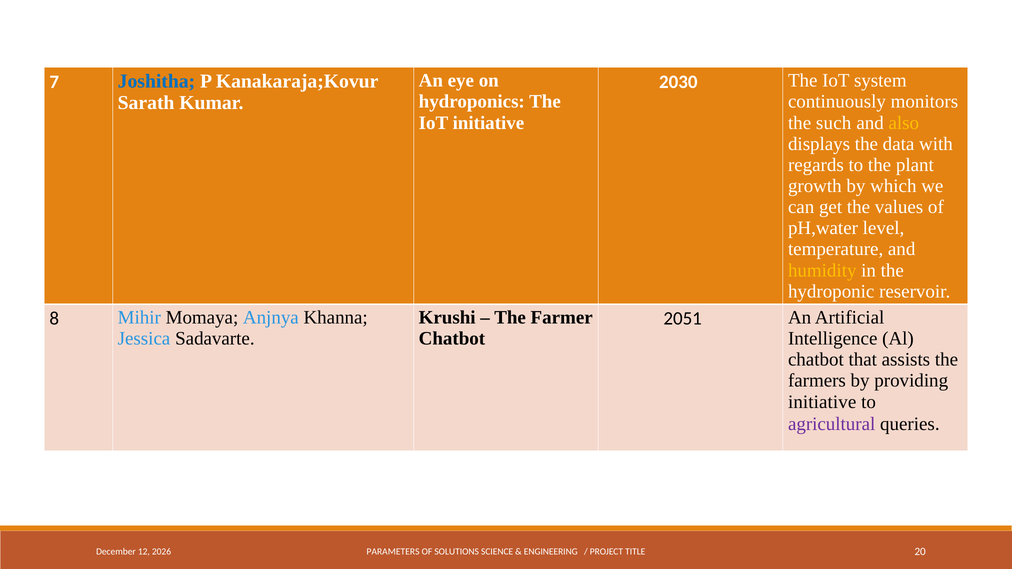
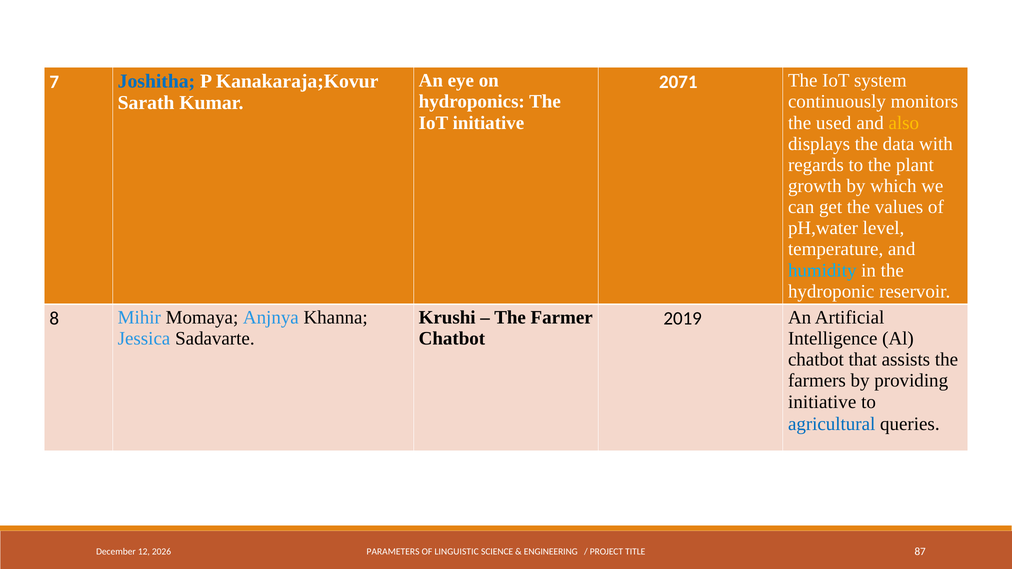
2030: 2030 -> 2071
such: such -> used
humidity colour: yellow -> light blue
2051: 2051 -> 2019
agricultural colour: purple -> blue
SOLUTIONS: SOLUTIONS -> LINGUISTIC
20: 20 -> 87
